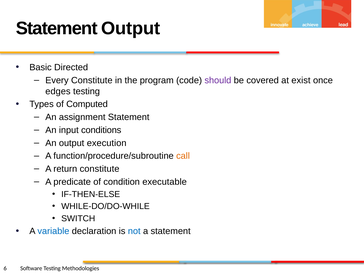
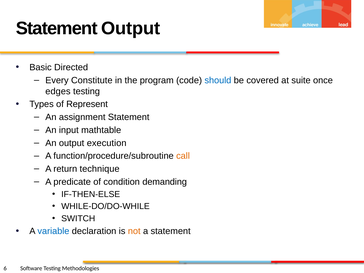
should colour: purple -> blue
exist: exist -> suite
Computed: Computed -> Represent
conditions: conditions -> mathtable
return constitute: constitute -> technique
executable: executable -> demanding
not colour: blue -> orange
